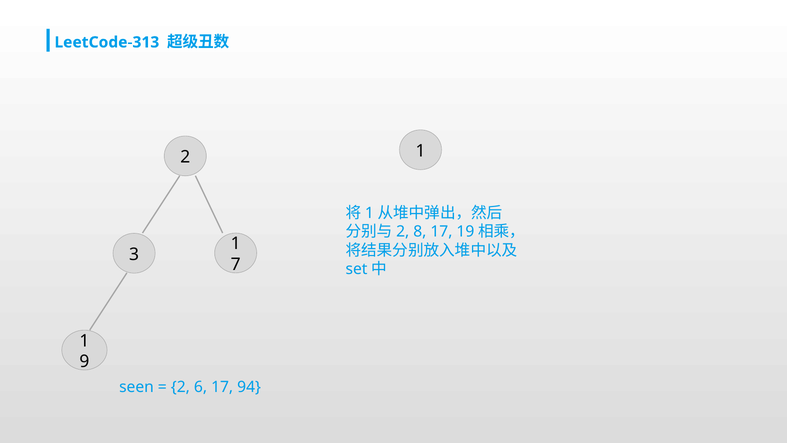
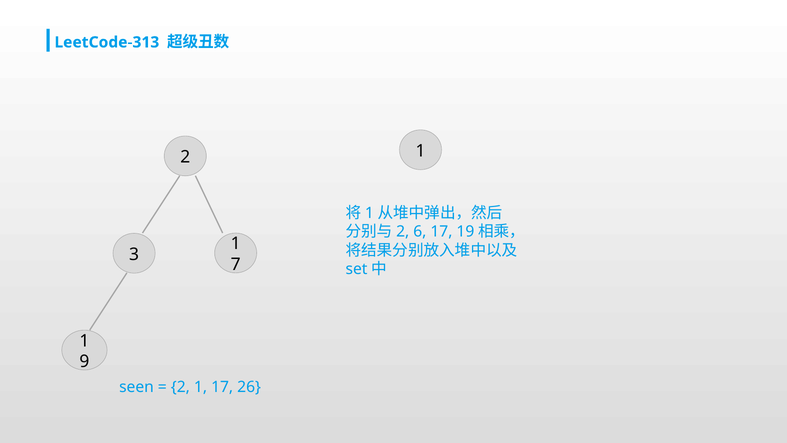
8: 8 -> 6
2 6: 6 -> 1
94: 94 -> 26
